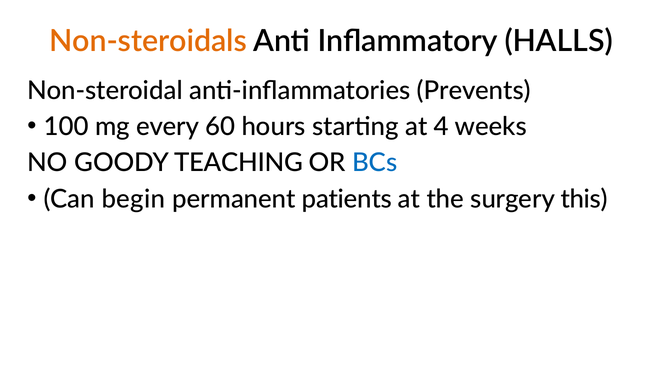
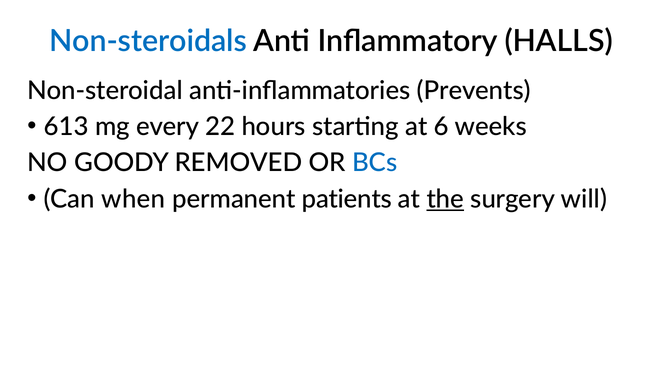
Non-steroidals colour: orange -> blue
100: 100 -> 613
60: 60 -> 22
4: 4 -> 6
TEACHING: TEACHING -> REMOVED
begin: begin -> when
the underline: none -> present
this: this -> will
